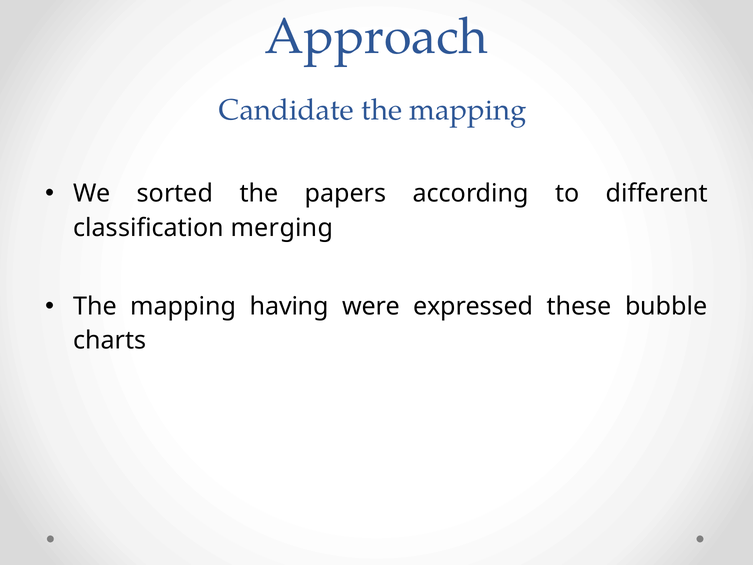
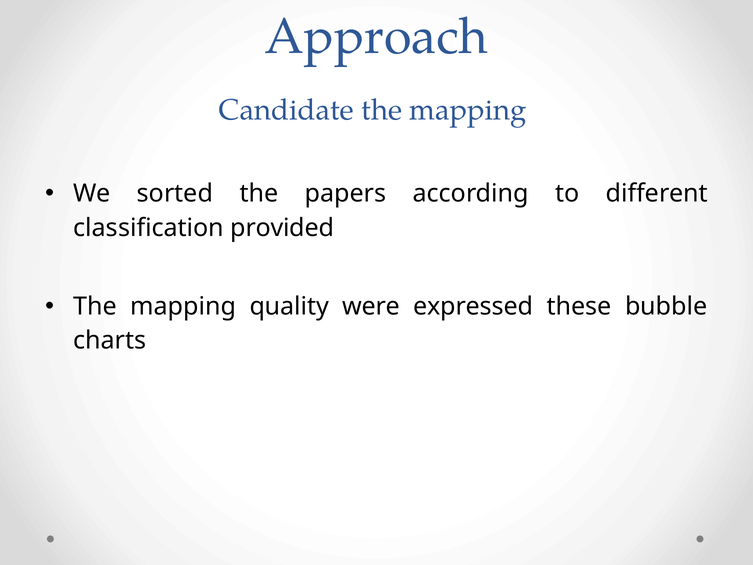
merging: merging -> provided
having: having -> quality
